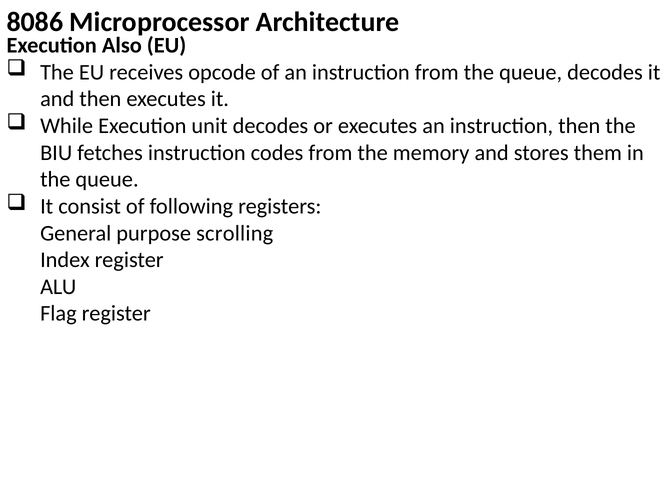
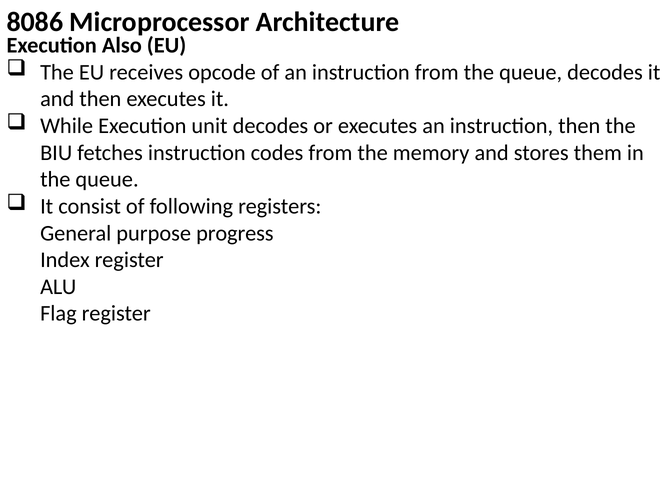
scrolling: scrolling -> progress
